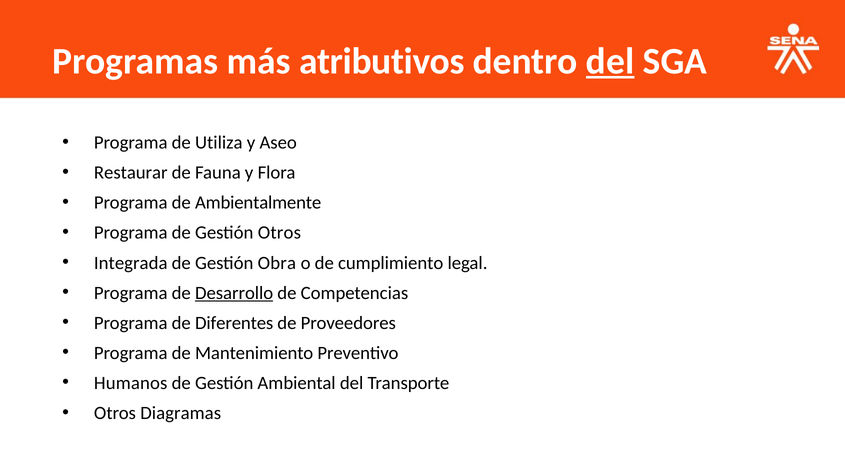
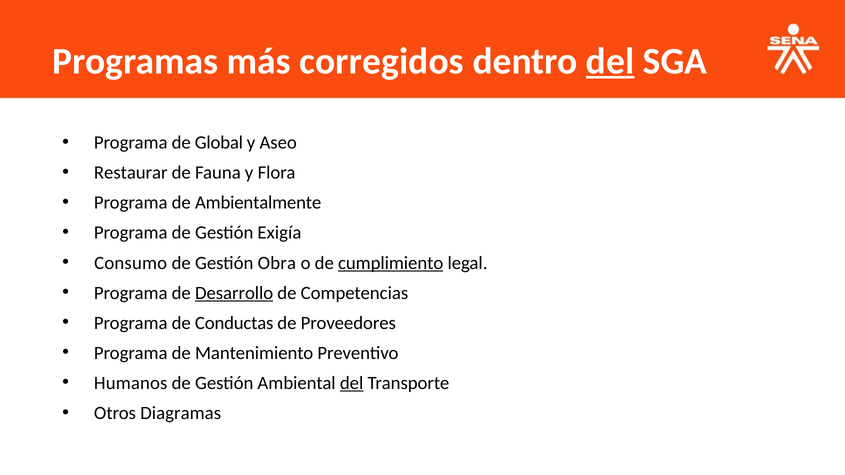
atributivos: atributivos -> corregidos
Utiliza: Utiliza -> Global
Gestión Otros: Otros -> Exigía
Integrada: Integrada -> Consumo
cumplimiento underline: none -> present
Diferentes: Diferentes -> Conductas
del at (352, 383) underline: none -> present
